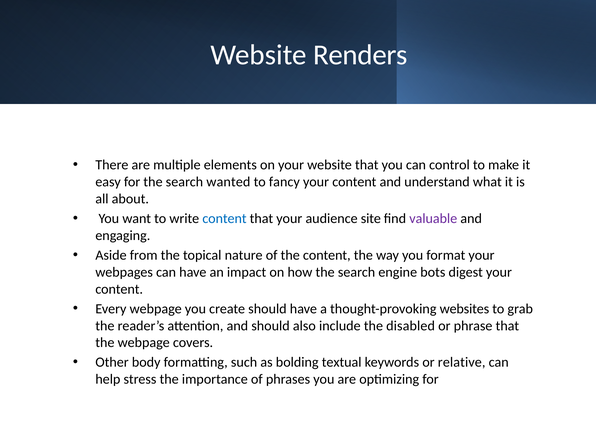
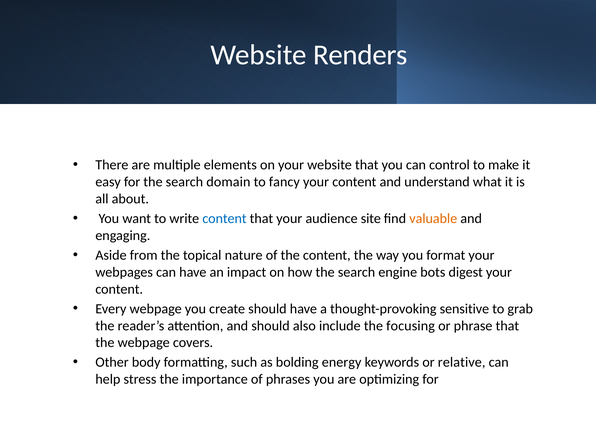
wanted: wanted -> domain
valuable colour: purple -> orange
websites: websites -> sensitive
disabled: disabled -> focusing
textual: textual -> energy
